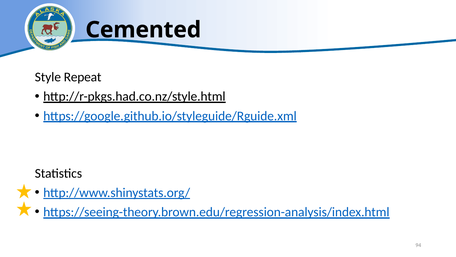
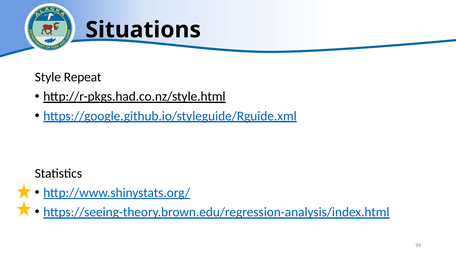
Cemented: Cemented -> Situations
